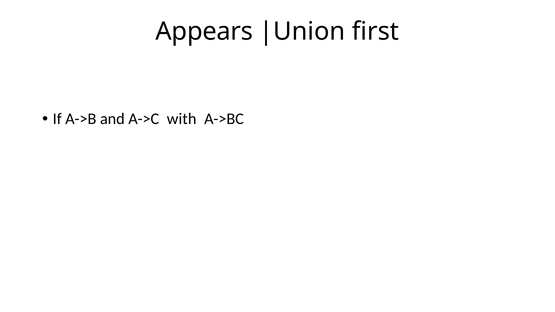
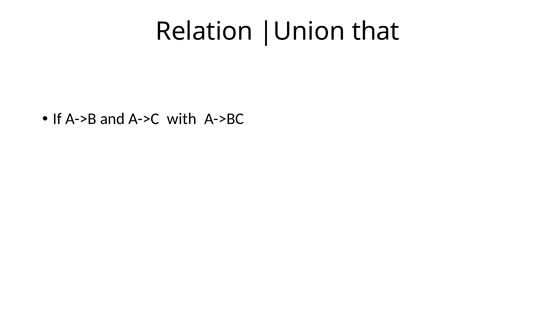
Appears: Appears -> Relation
first: first -> that
